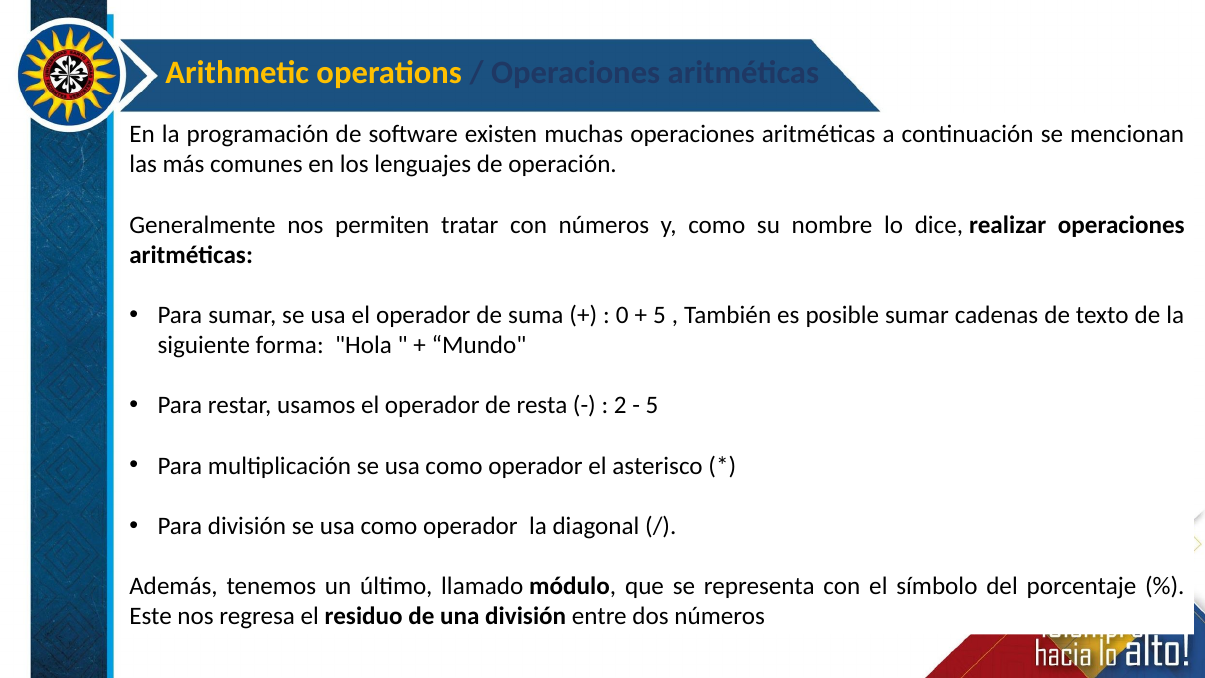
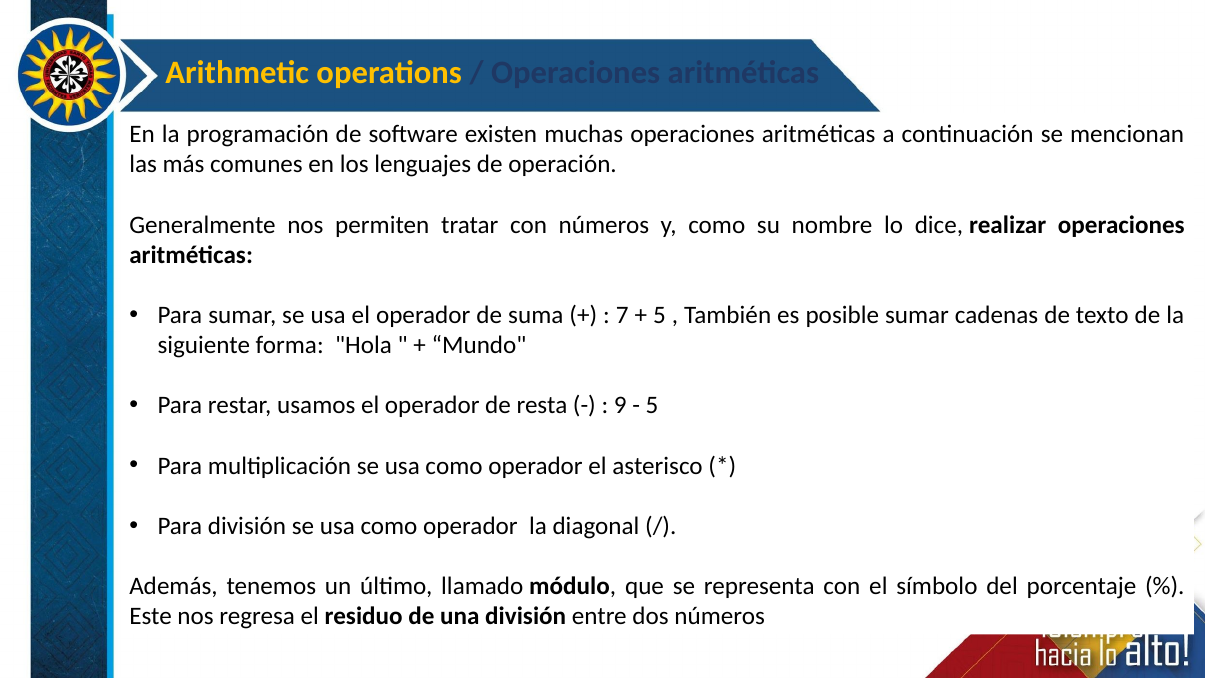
0: 0 -> 7
2: 2 -> 9
